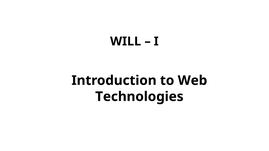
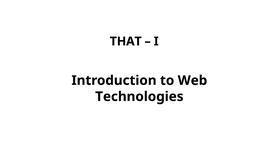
WILL: WILL -> THAT
